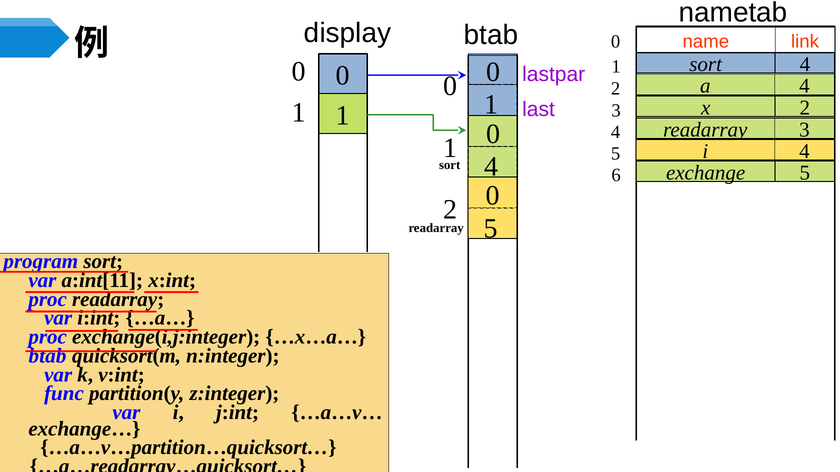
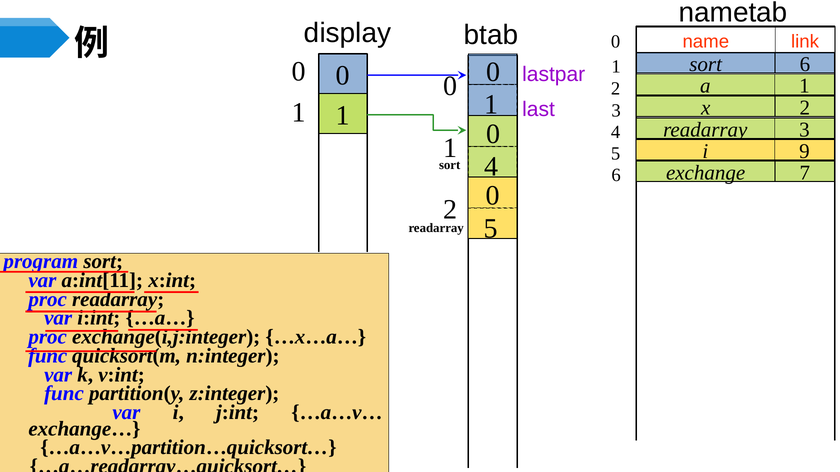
4 at (805, 64): 4 -> 6
2 4: 4 -> 1
5 4: 4 -> 9
6 5: 5 -> 7
btab at (48, 356): btab -> func
